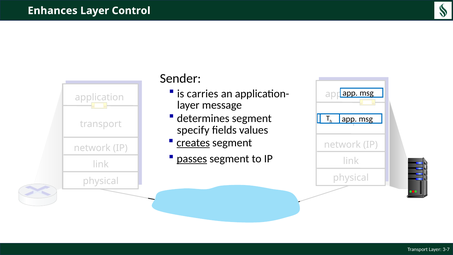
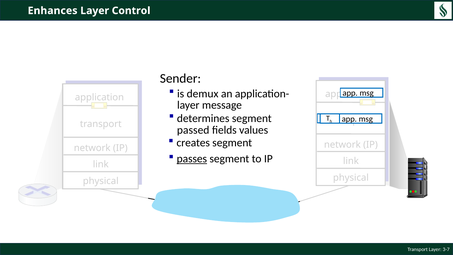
carries: carries -> demux
specify: specify -> passed
creates underline: present -> none
